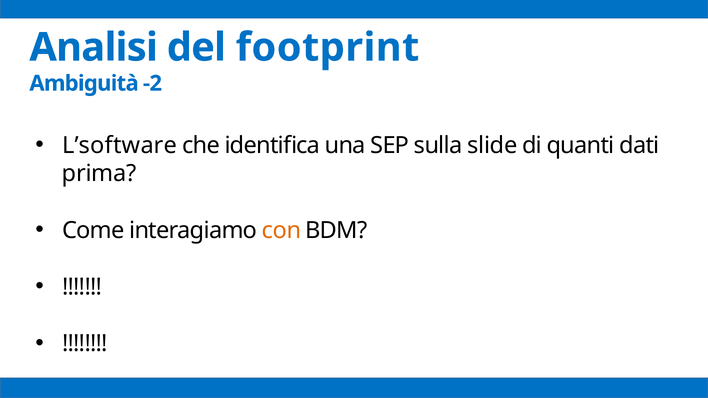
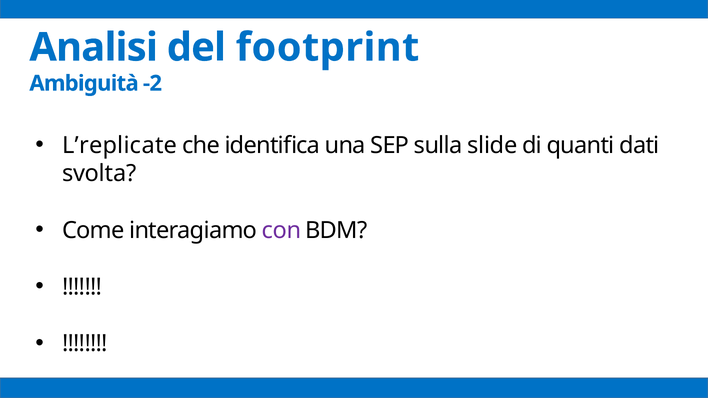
L’software: L’software -> L’replicate
prima: prima -> svolta
con colour: orange -> purple
